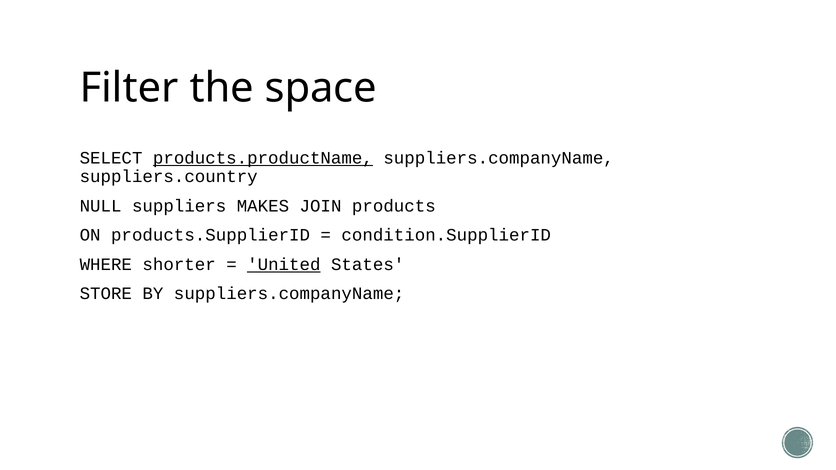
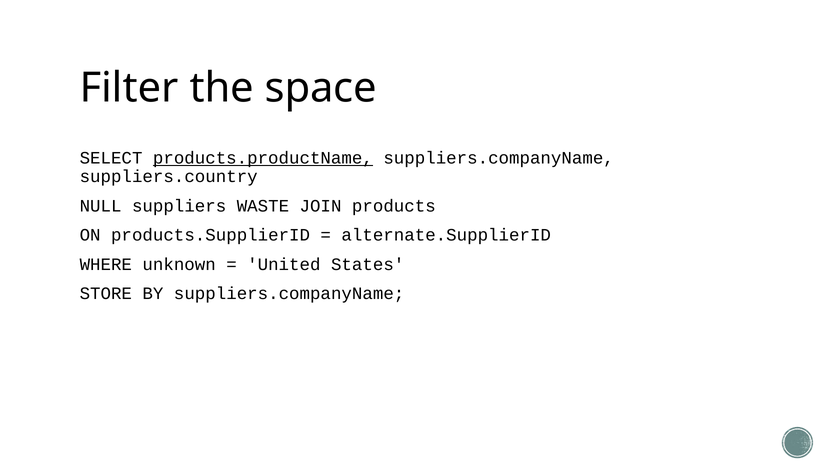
MAKES: MAKES -> WASTE
condition.SupplierID: condition.SupplierID -> alternate.SupplierID
shorter: shorter -> unknown
United underline: present -> none
